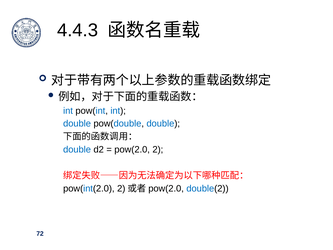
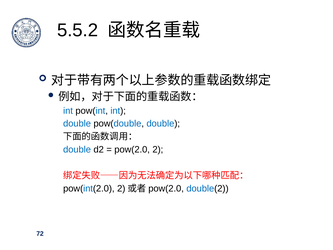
4.4.3: 4.4.3 -> 5.5.2
